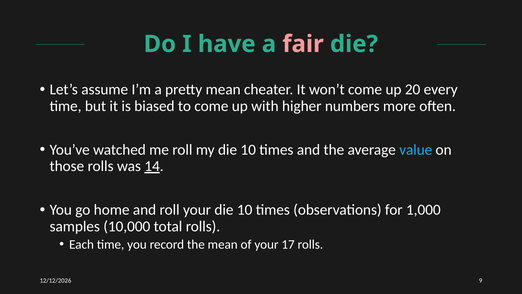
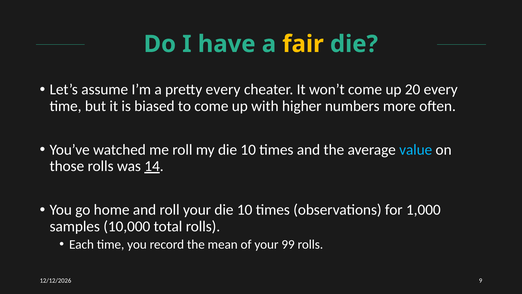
fair colour: pink -> yellow
pretty mean: mean -> every
17: 17 -> 99
